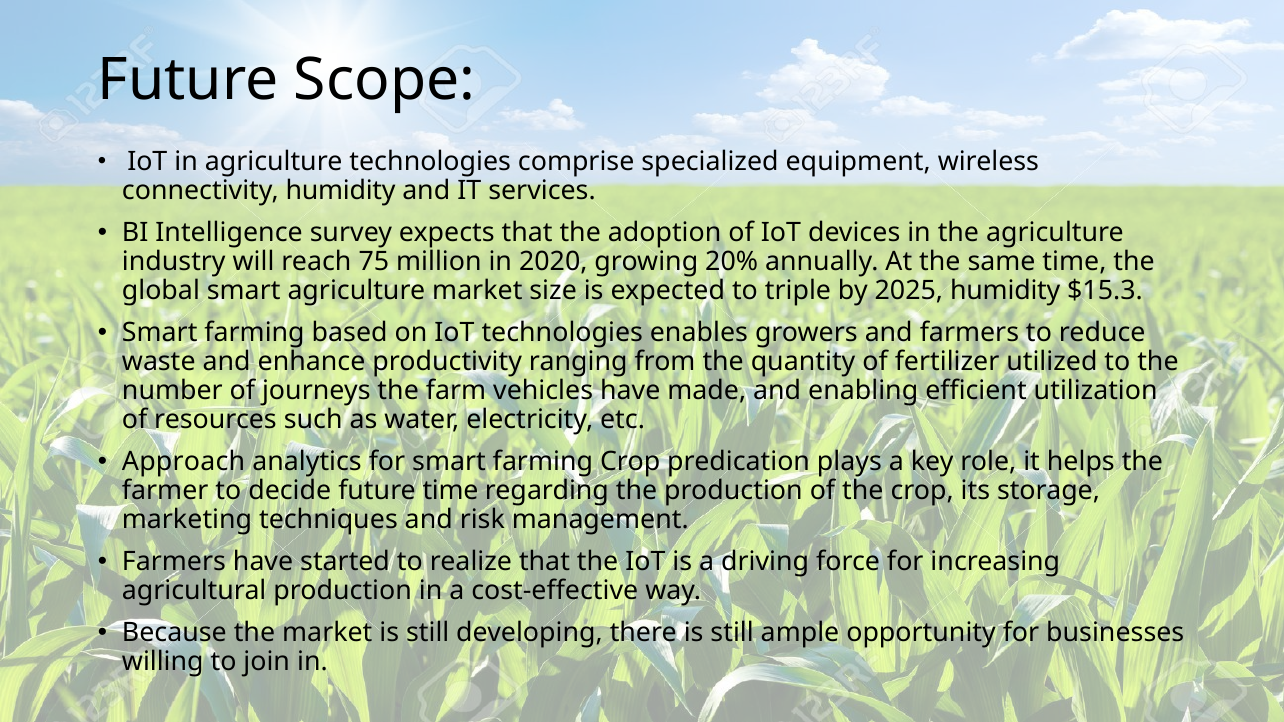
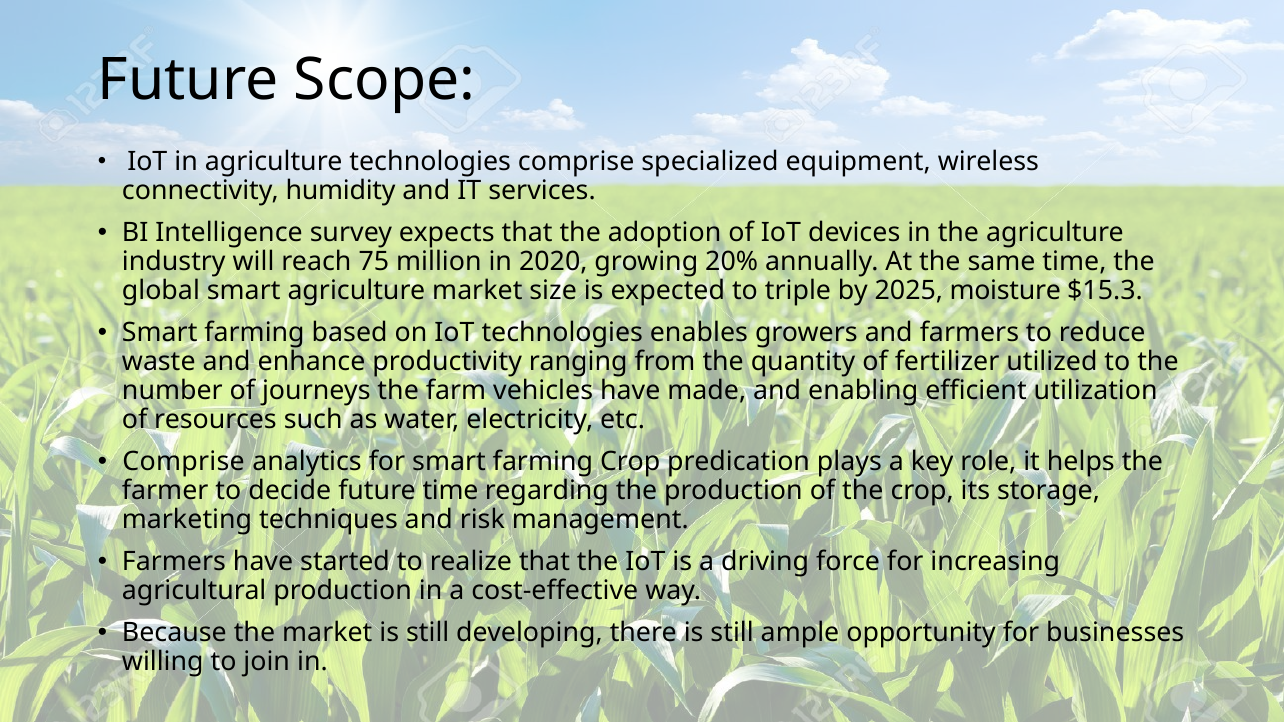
2025 humidity: humidity -> moisture
Approach at (184, 462): Approach -> Comprise
